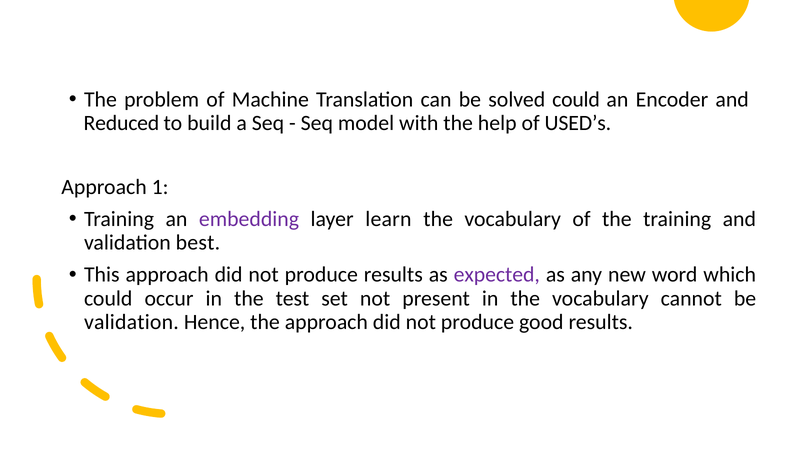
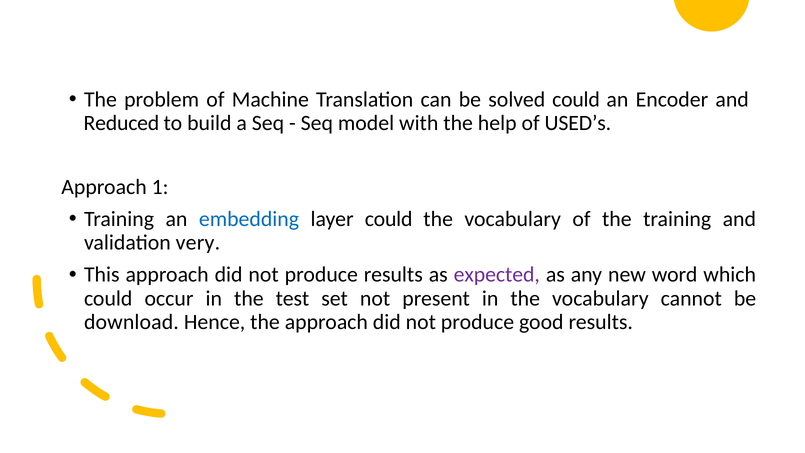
embedding colour: purple -> blue
layer learn: learn -> could
best: best -> very
validation at (131, 322): validation -> download
